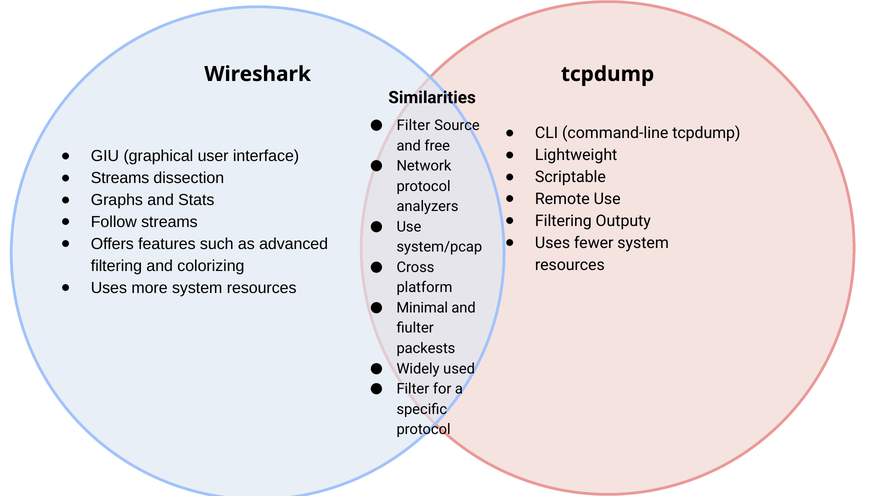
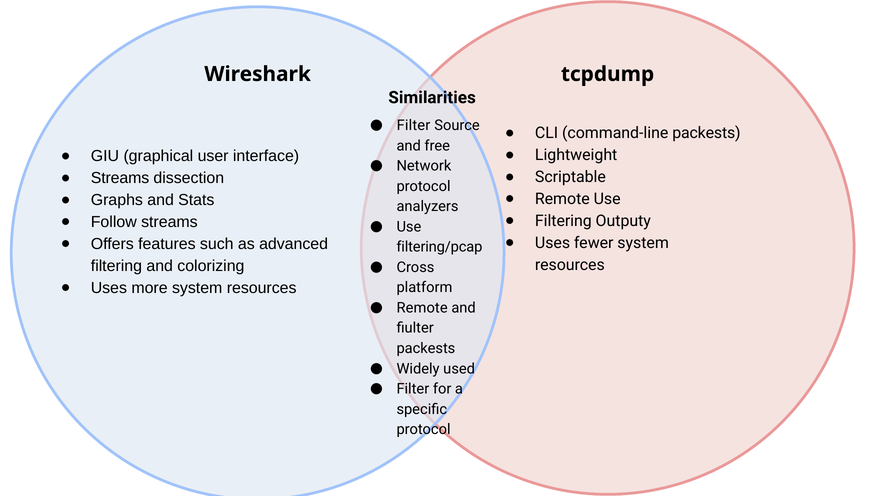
command-line tcpdump: tcpdump -> packests
system/pcap: system/pcap -> filtering/pcap
Minimal at (422, 308): Minimal -> Remote
